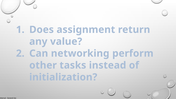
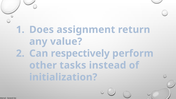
networking: networking -> respectively
